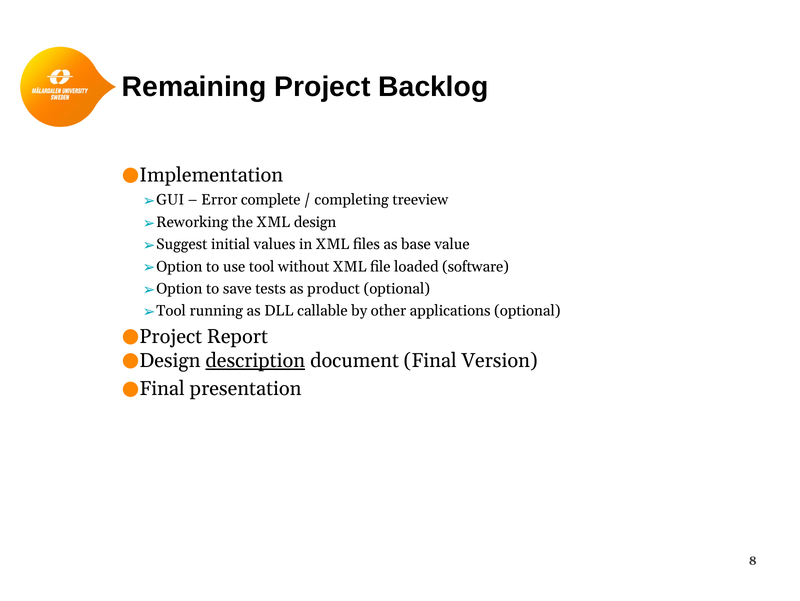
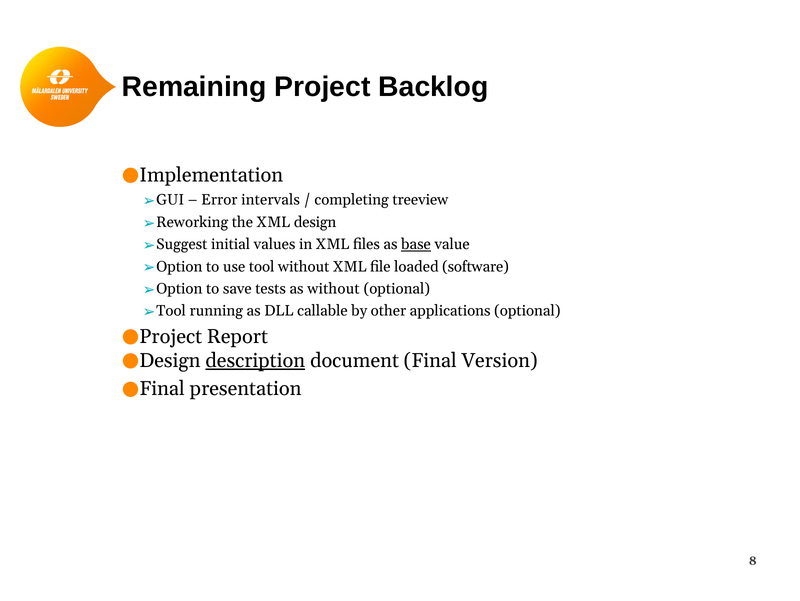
complete: complete -> intervals
base underline: none -> present
as product: product -> without
